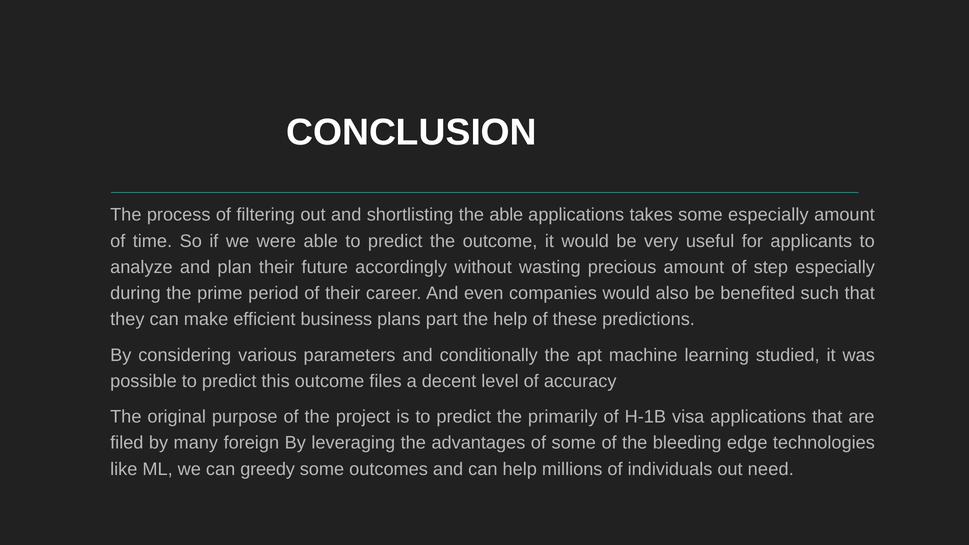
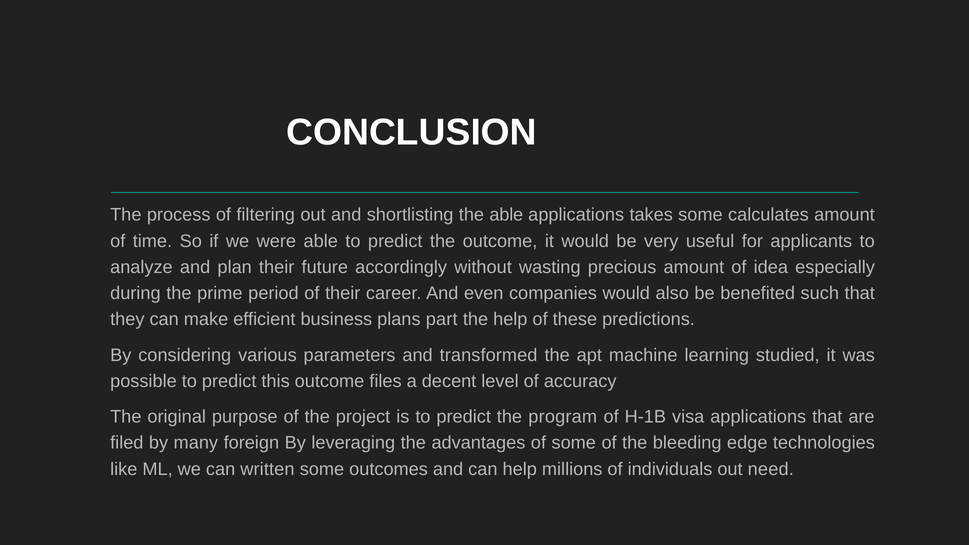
some especially: especially -> calculates
step: step -> idea
conditionally: conditionally -> transformed
primarily: primarily -> program
greedy: greedy -> written
